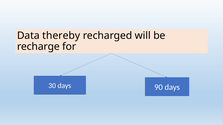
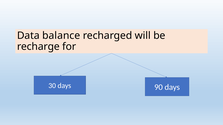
thereby: thereby -> balance
